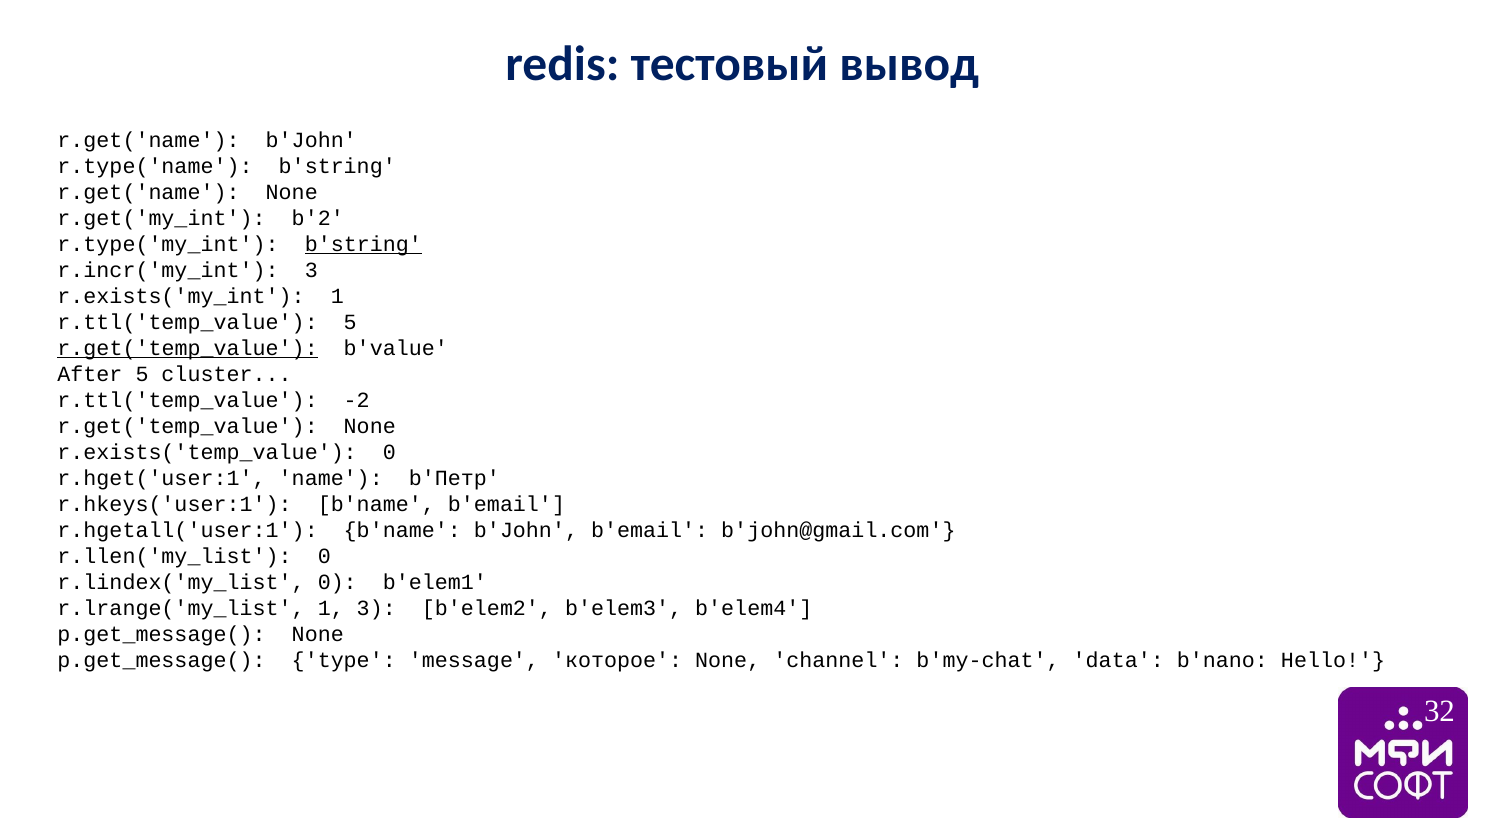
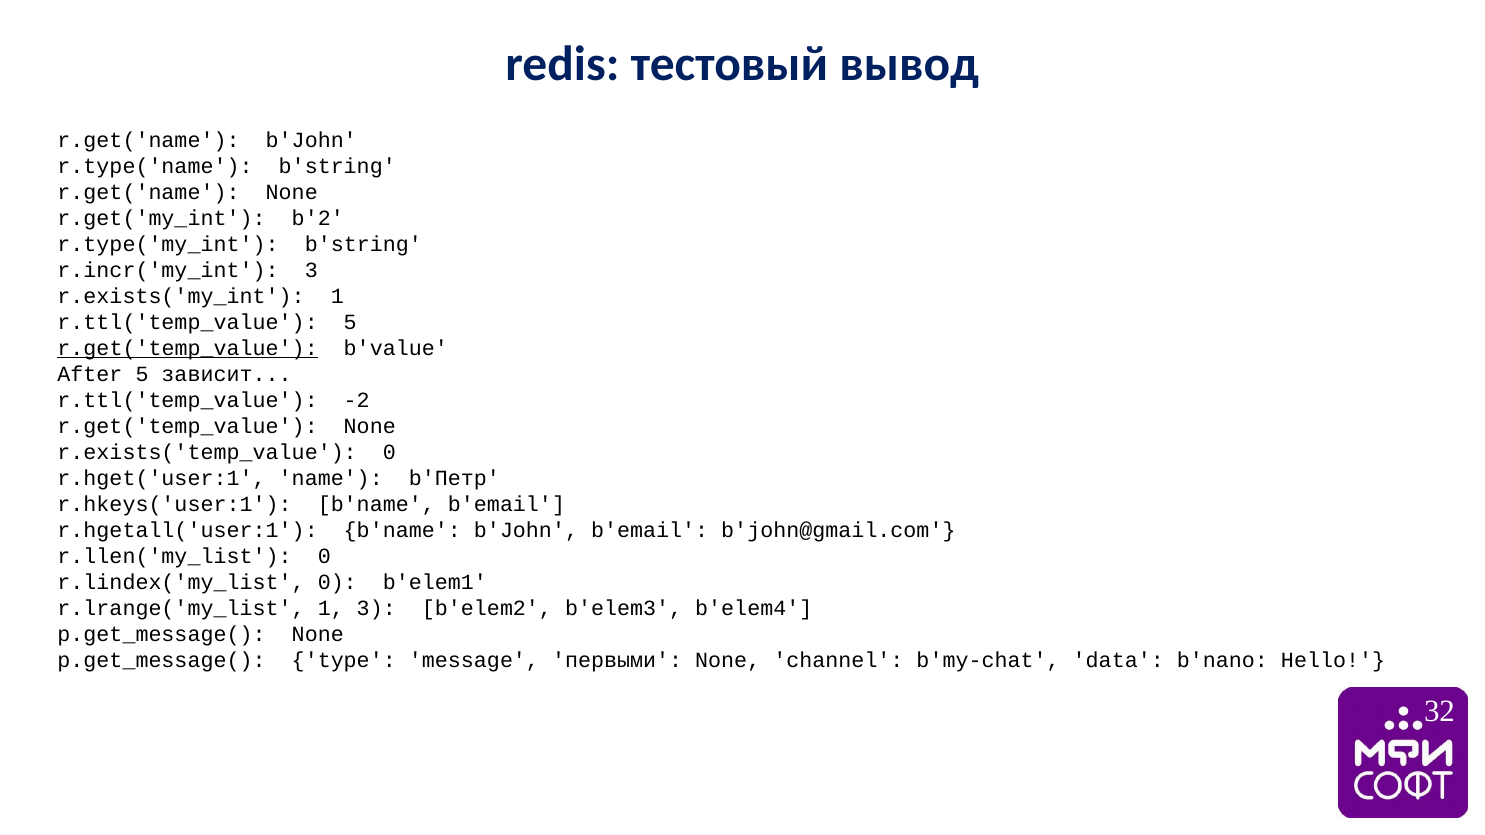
b'string at (363, 244) underline: present -> none
cluster: cluster -> зависит
которое: которое -> первыми
